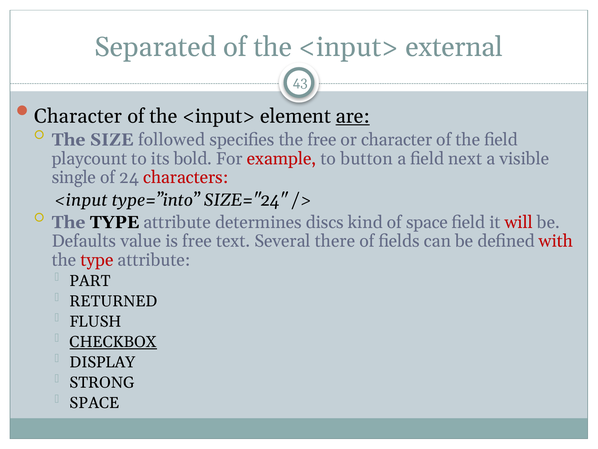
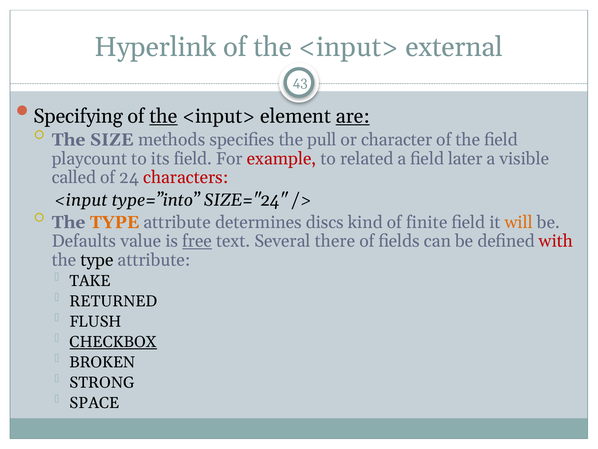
Separated: Separated -> Hyperlink
Character at (78, 116): Character -> Specifying
the at (164, 116) underline: none -> present
followed: followed -> methods
the free: free -> pull
its bold: bold -> field
button: button -> related
next: next -> later
single: single -> called
TYPE at (115, 222) colour: black -> orange
of space: space -> finite
will colour: red -> orange
free at (197, 241) underline: none -> present
type at (97, 260) colour: red -> black
PART: PART -> TAKE
DISPLAY: DISPLAY -> BROKEN
